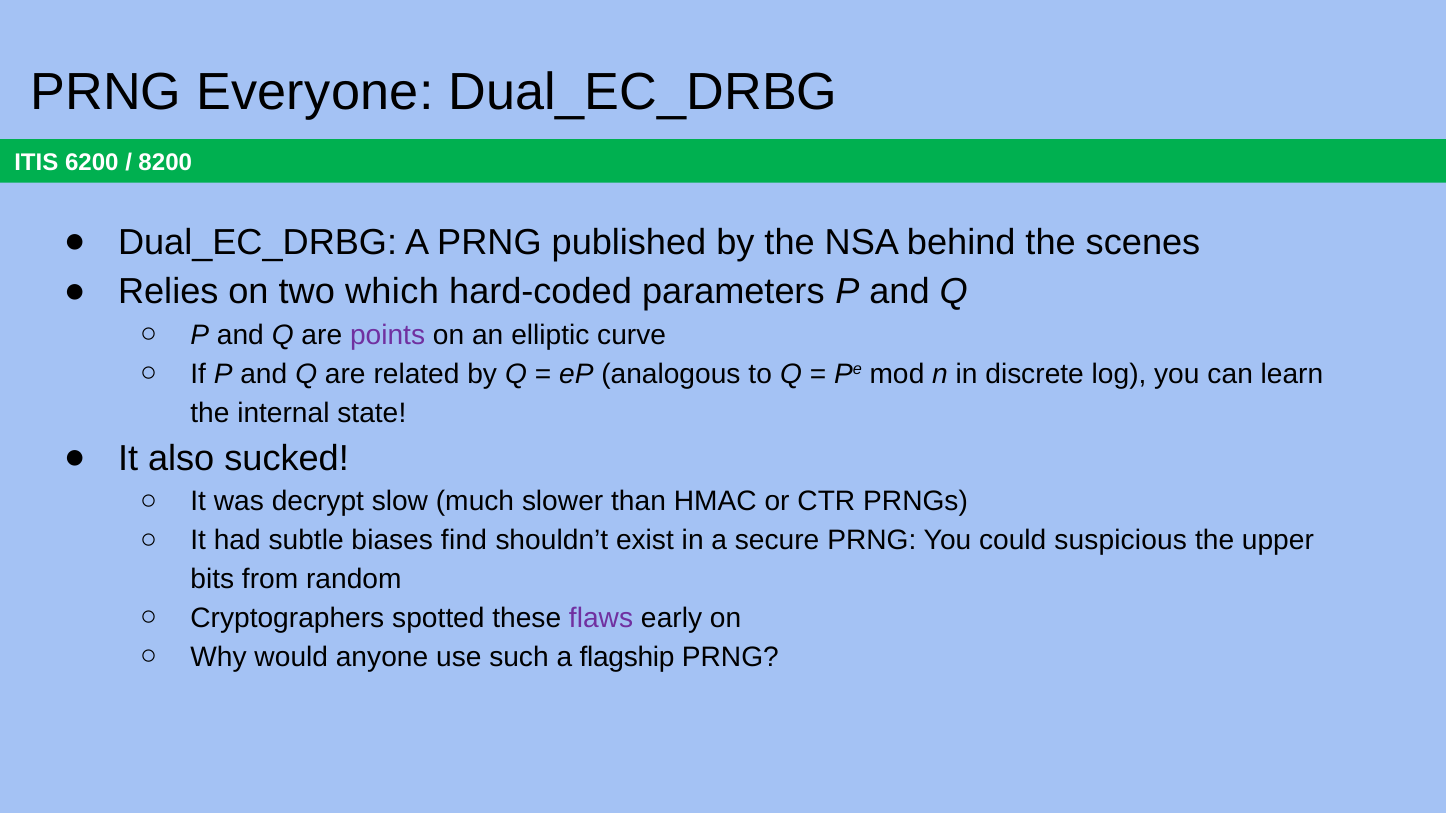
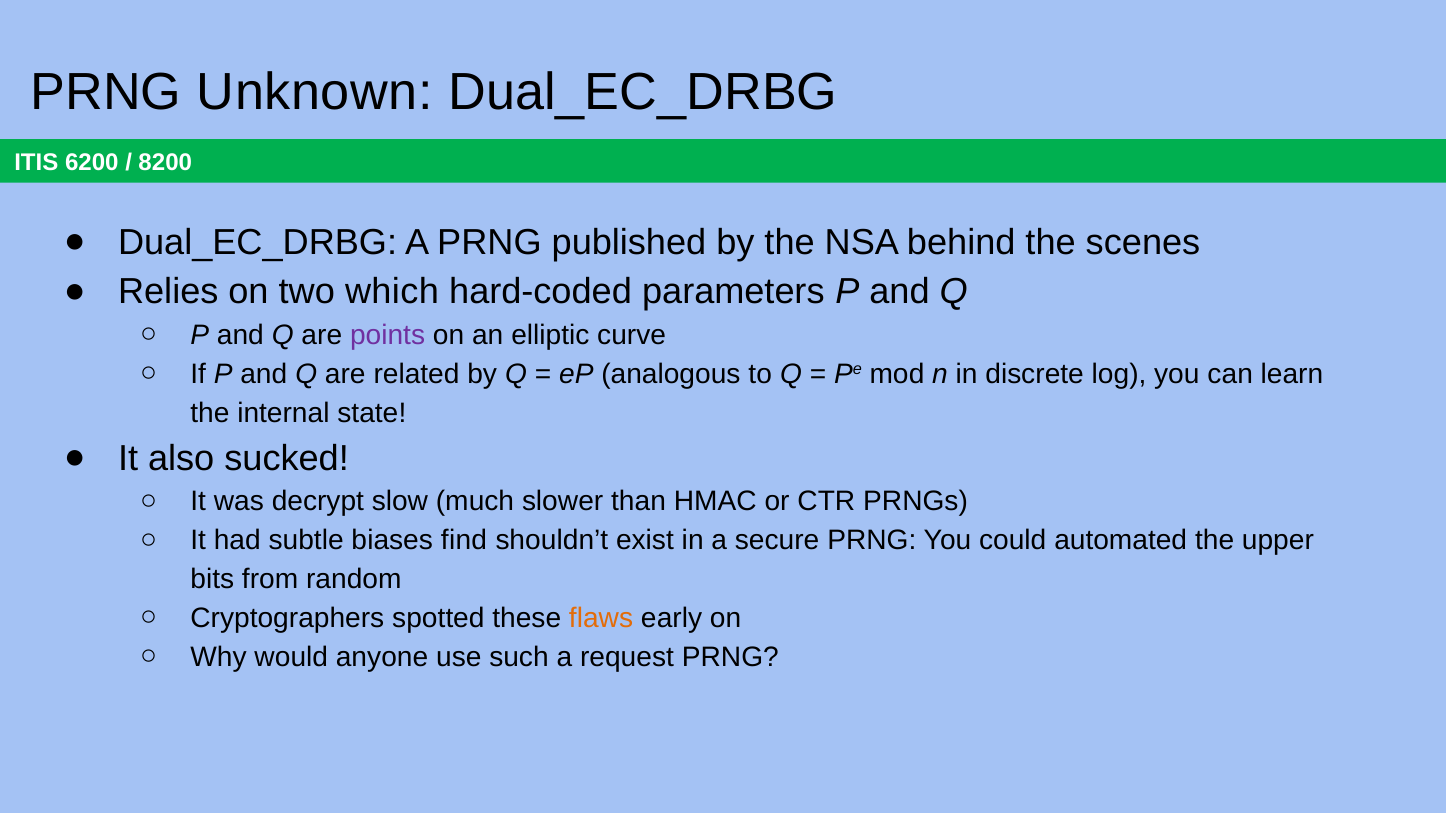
Everyone: Everyone -> Unknown
suspicious: suspicious -> automated
flaws colour: purple -> orange
flagship: flagship -> request
